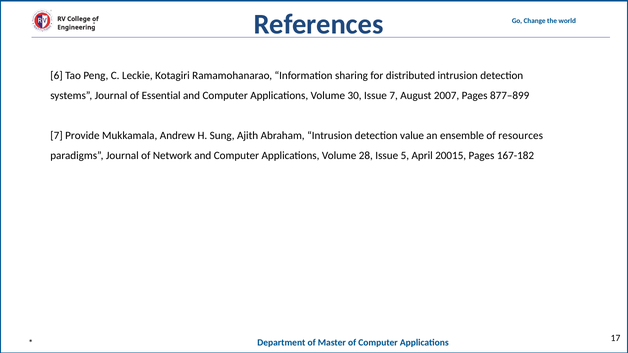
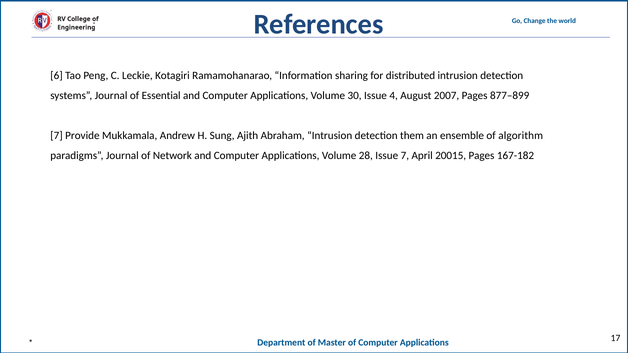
Issue 7: 7 -> 4
value: value -> them
resources: resources -> algorithm
Issue 5: 5 -> 7
